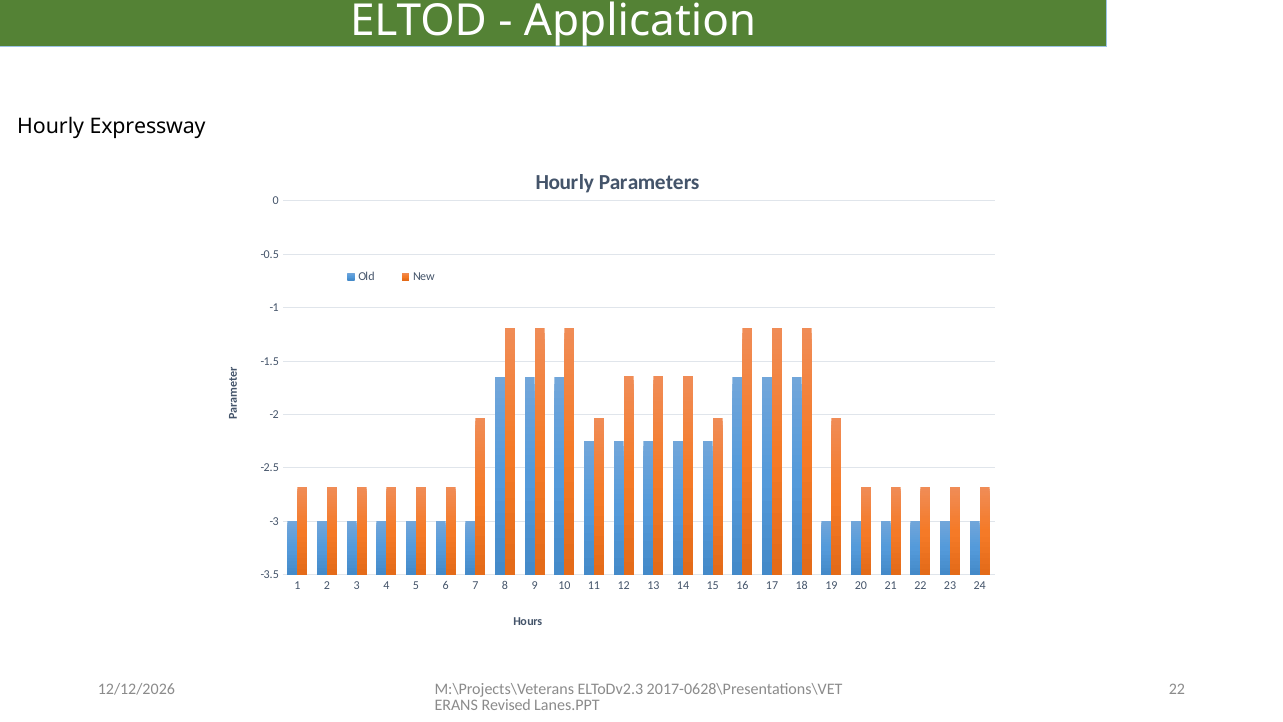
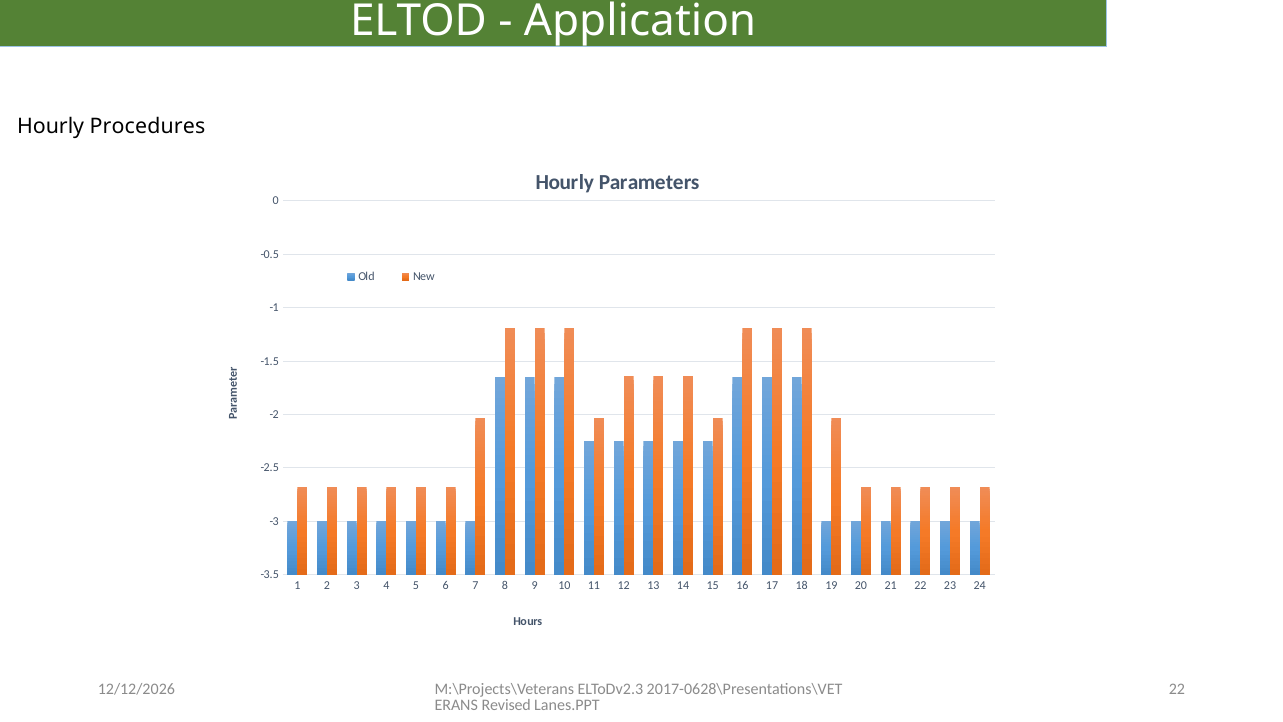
Expressway: Expressway -> Procedures
